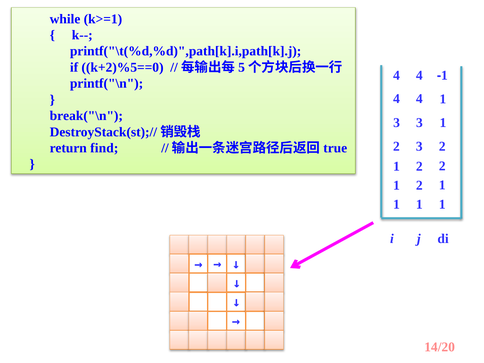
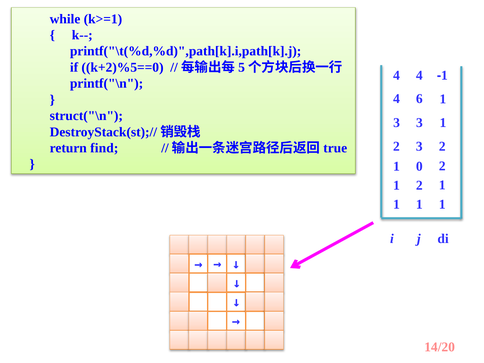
4 at (419, 99): 4 -> 6
break("\n: break("\n -> struct("\n
2 at (419, 166): 2 -> 0
